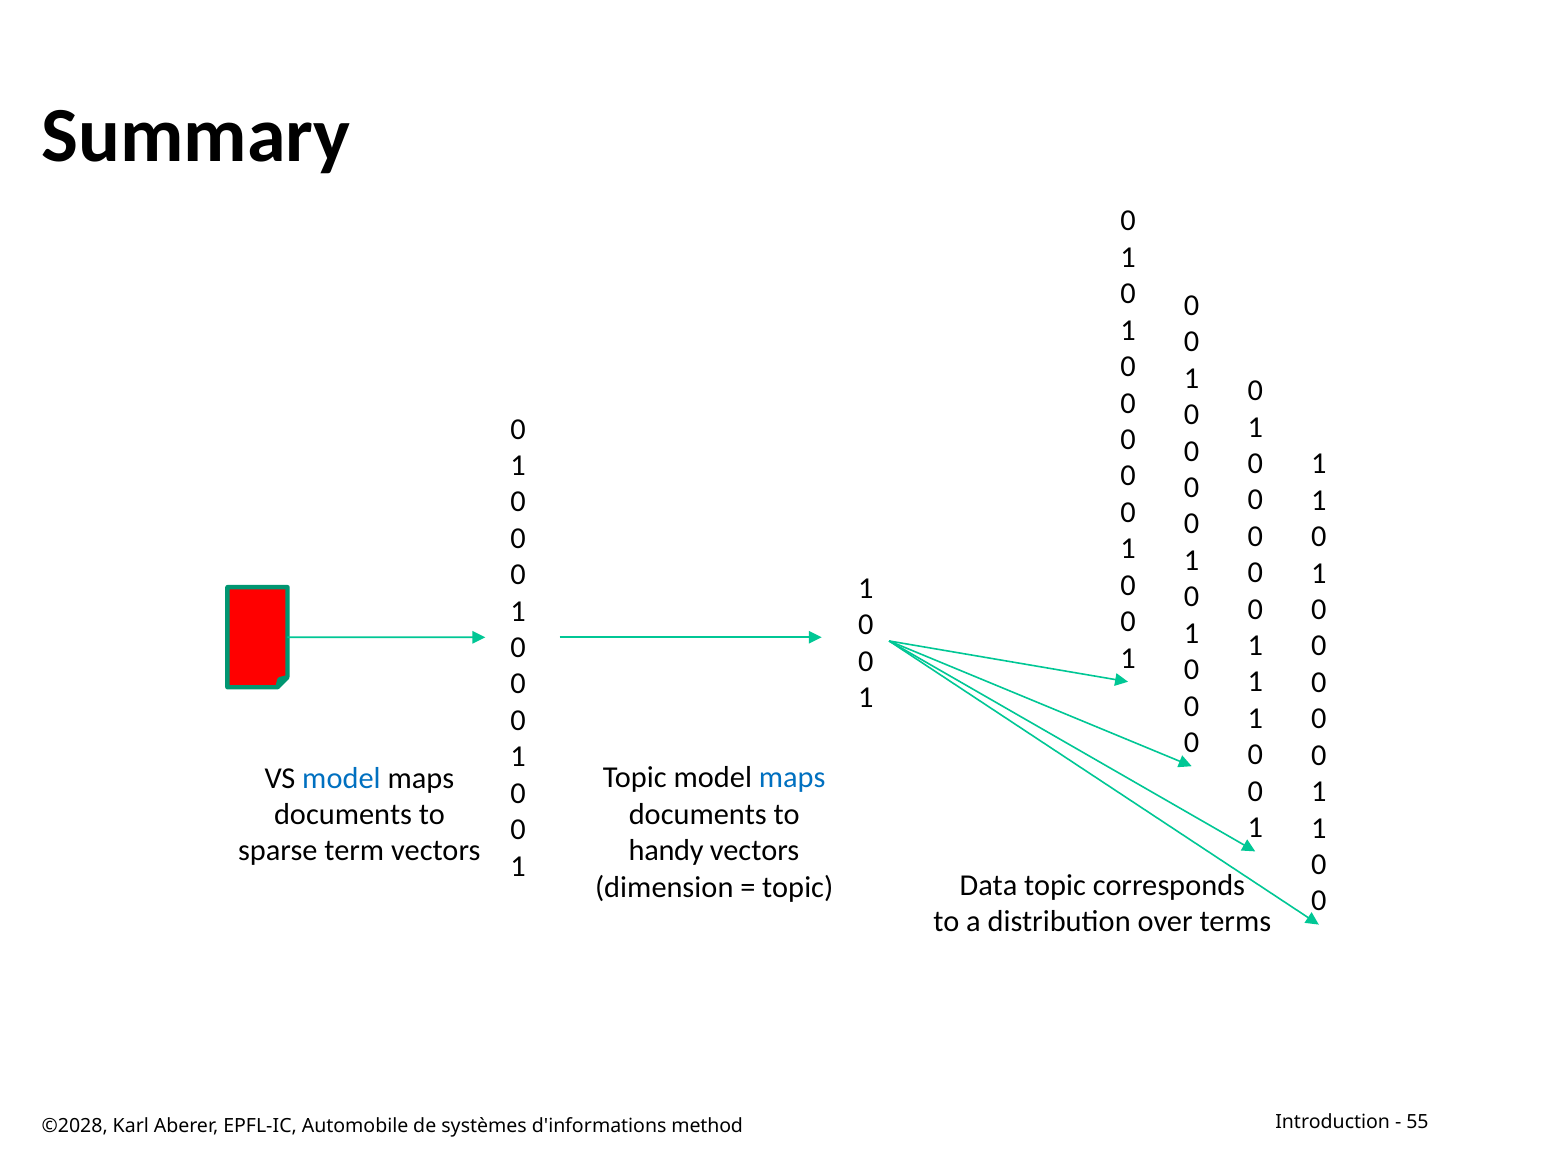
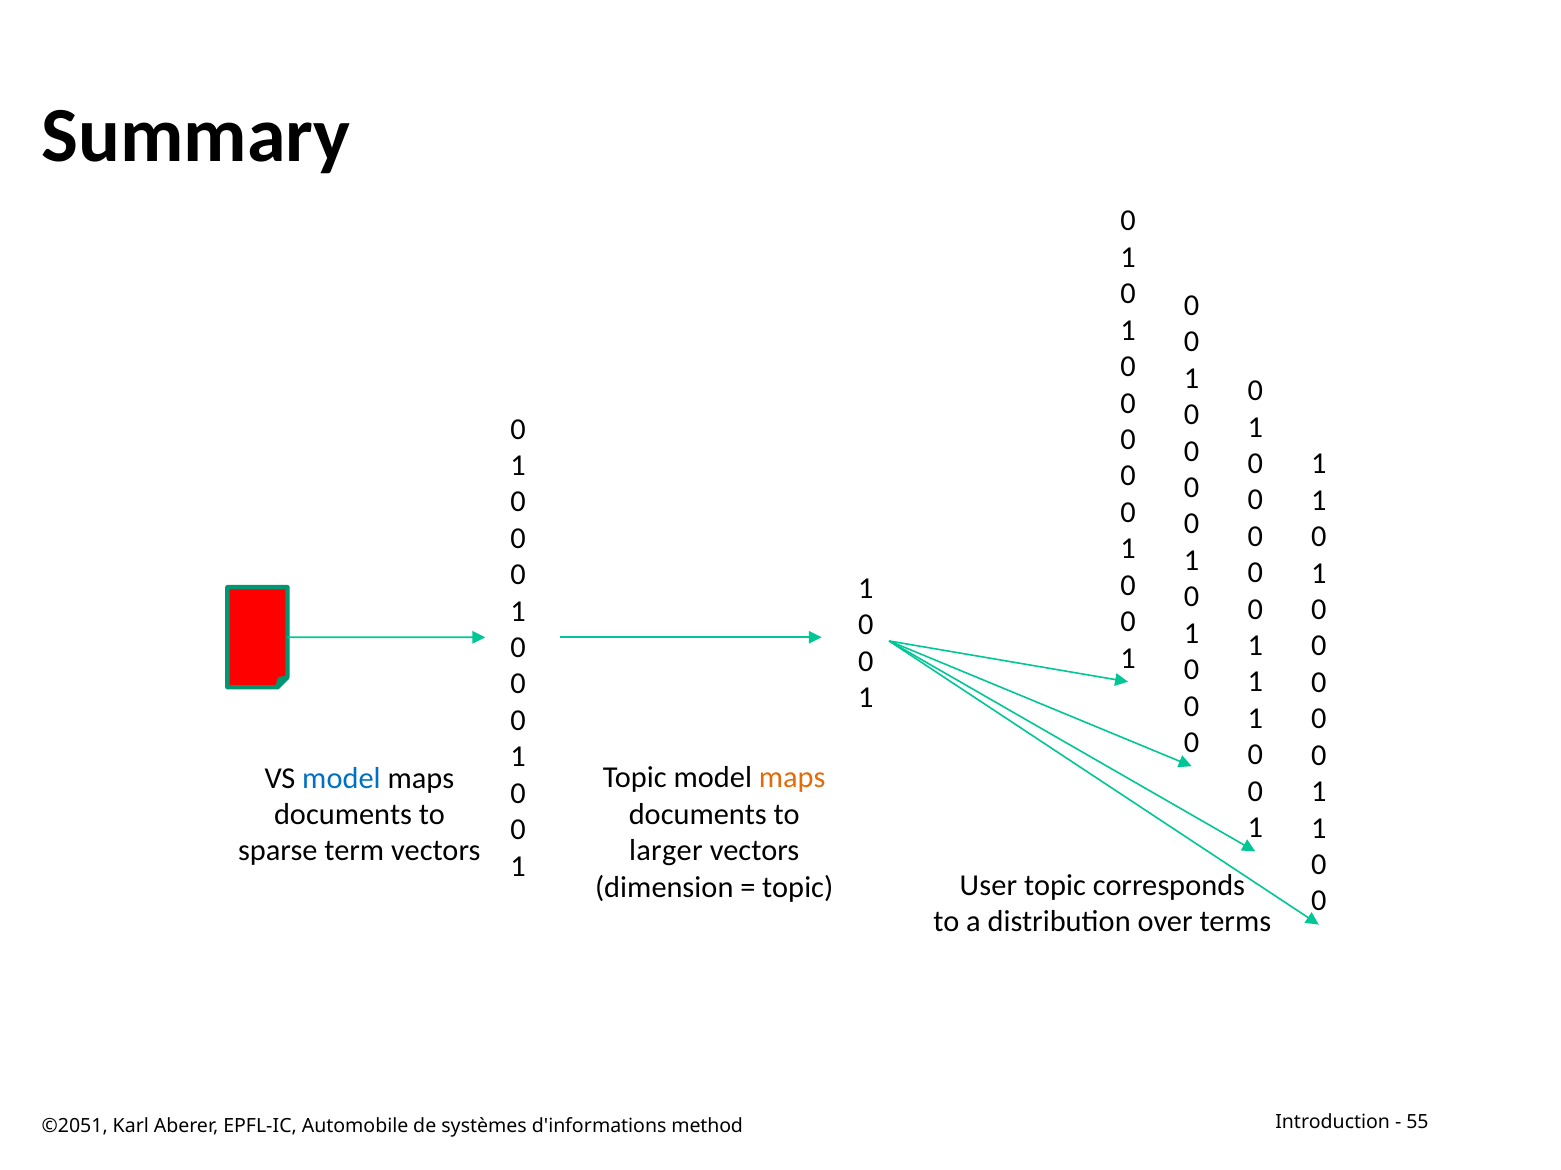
maps at (792, 778) colour: blue -> orange
handy: handy -> larger
Data: Data -> User
©2028: ©2028 -> ©2051
